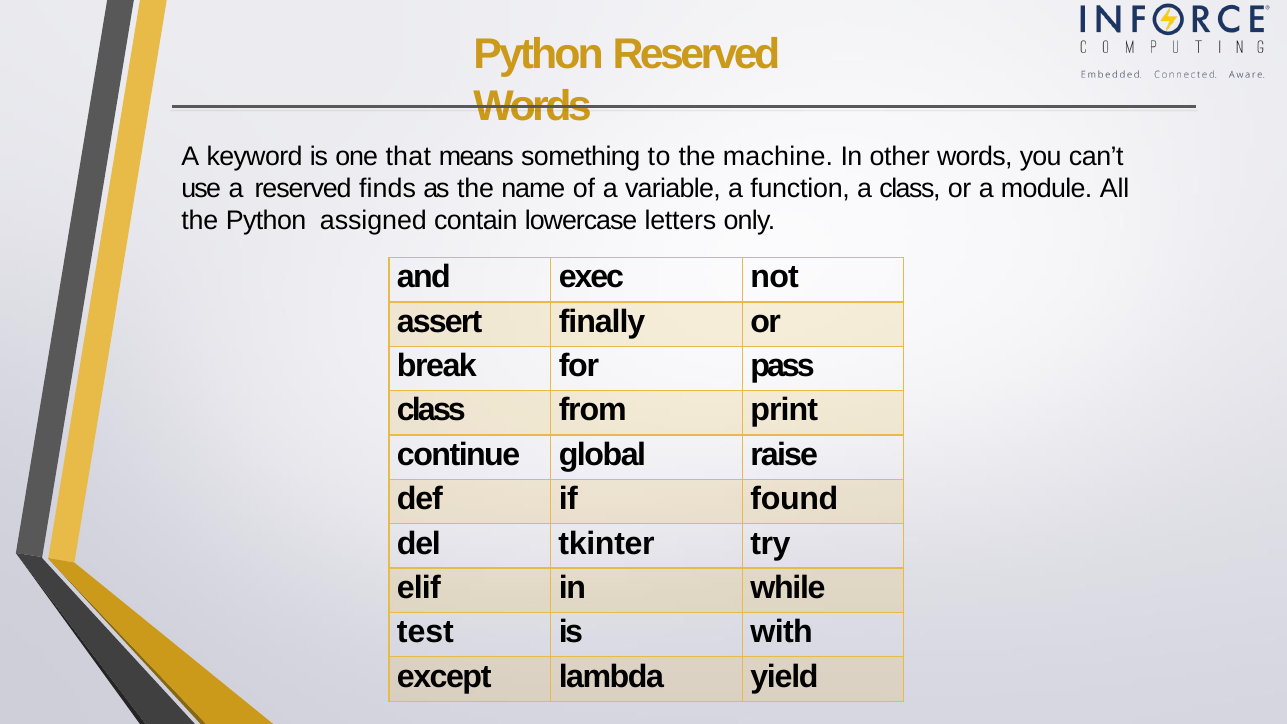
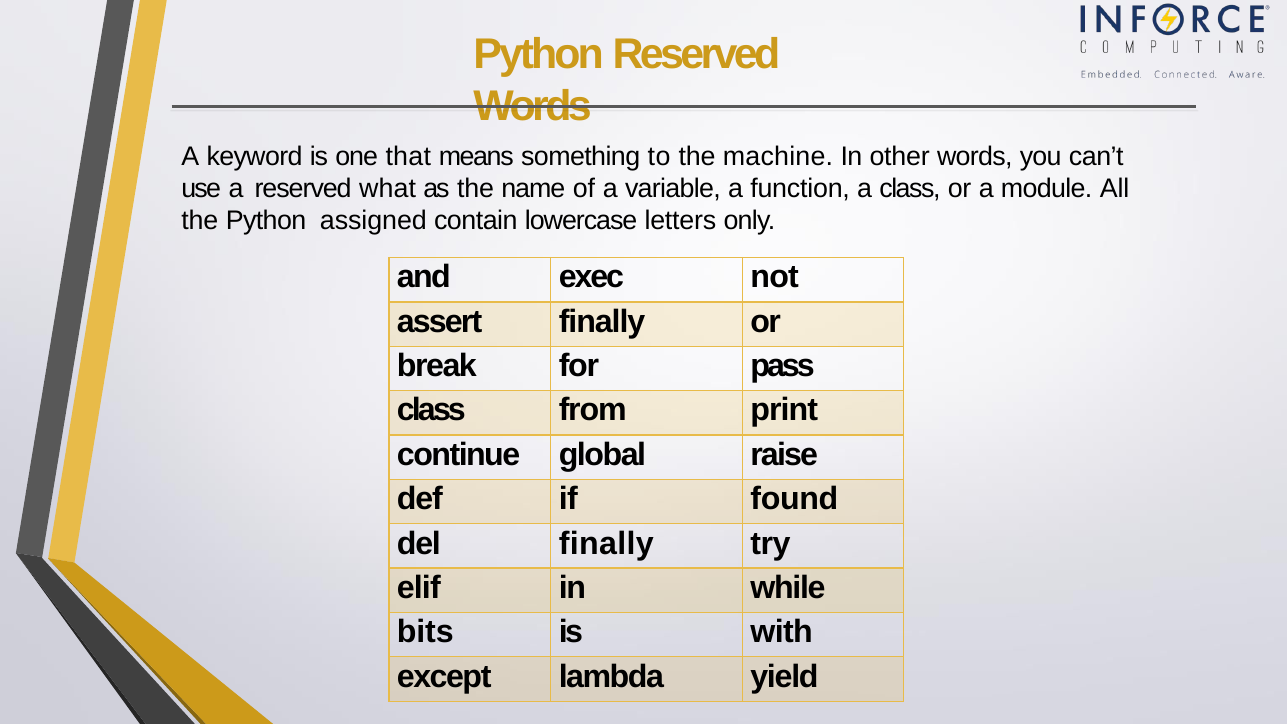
finds: finds -> what
del tkinter: tkinter -> finally
test: test -> bits
